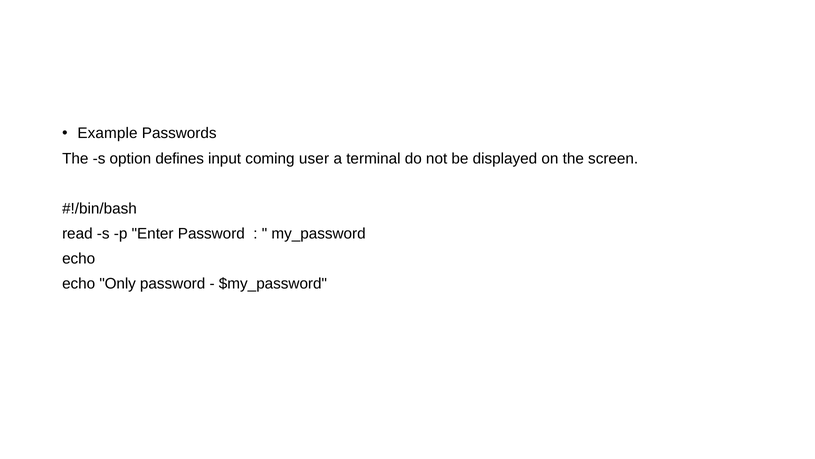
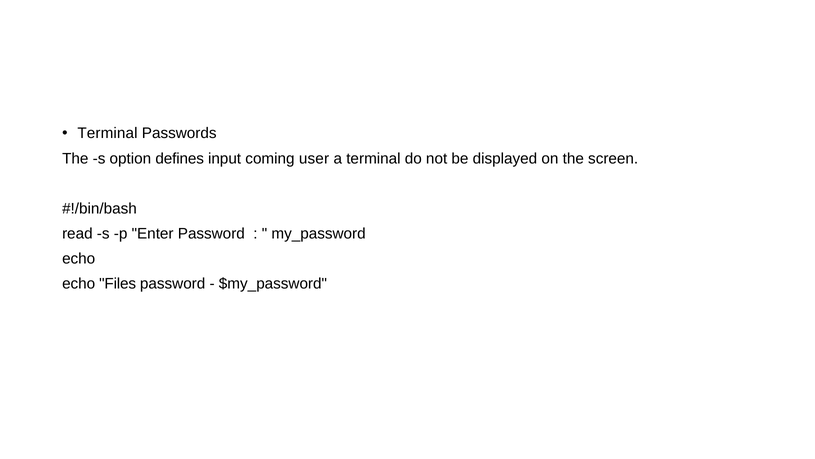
Example at (107, 133): Example -> Terminal
Only: Only -> Files
